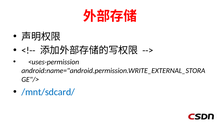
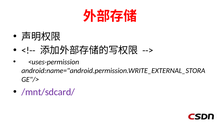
/mnt/sdcard/ colour: blue -> purple
